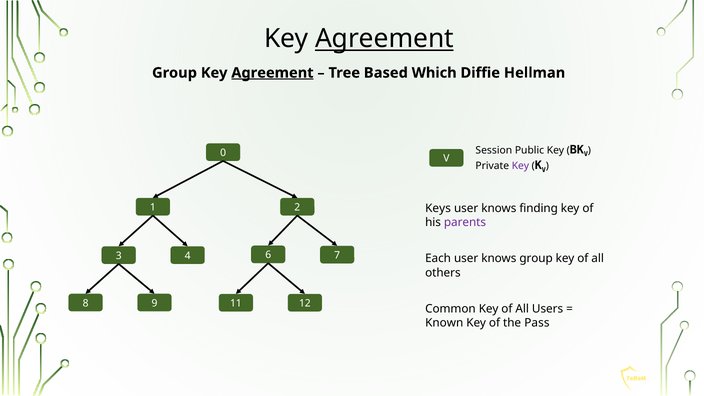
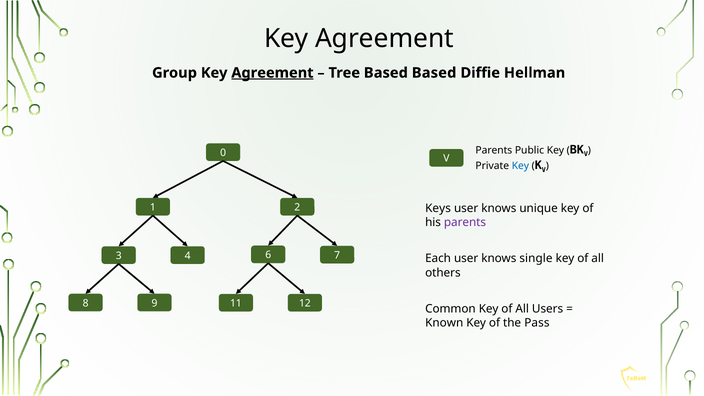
Agreement at (384, 39) underline: present -> none
Based Which: Which -> Based
Session at (494, 150): Session -> Parents
Key at (520, 166) colour: purple -> blue
finding: finding -> unique
knows group: group -> single
